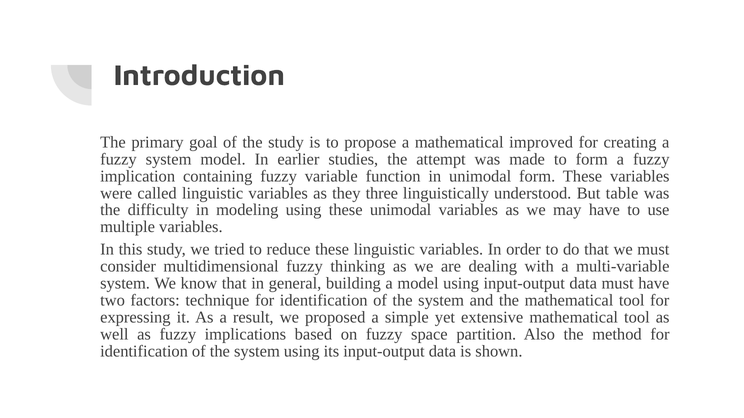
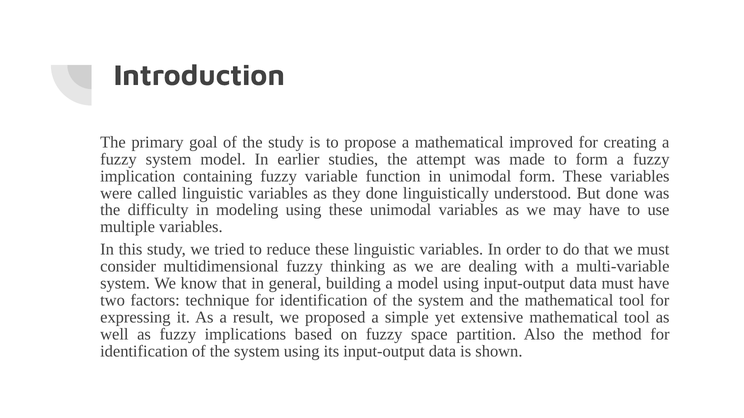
they three: three -> done
But table: table -> done
